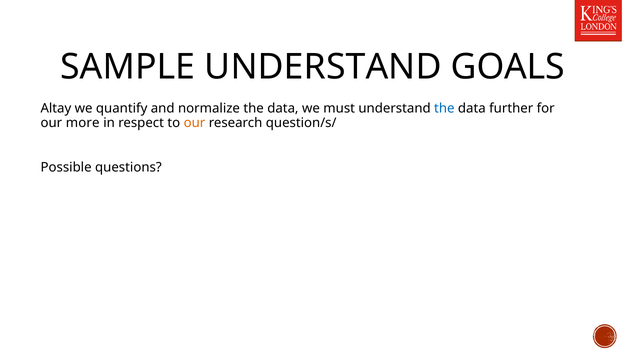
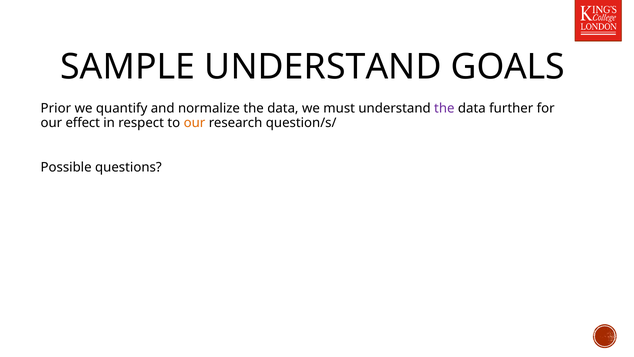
Altay: Altay -> Prior
the at (444, 109) colour: blue -> purple
more: more -> effect
